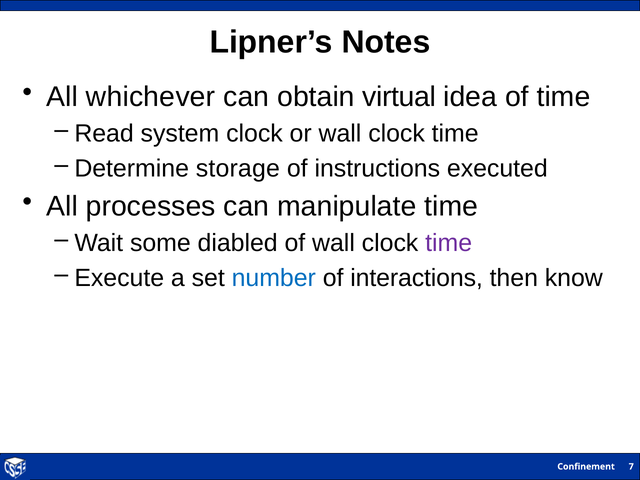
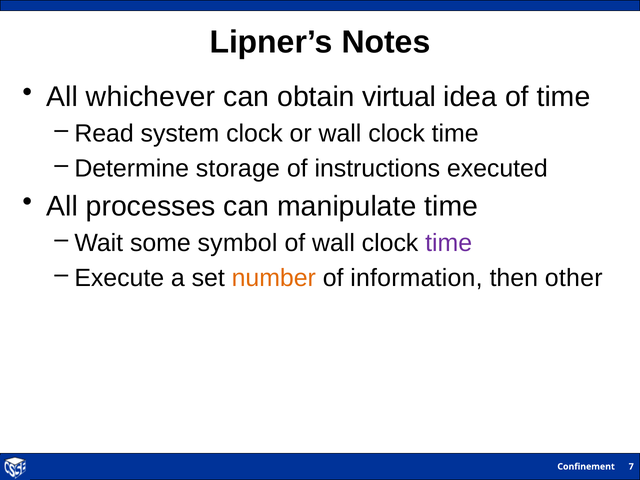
diabled: diabled -> symbol
number colour: blue -> orange
interactions: interactions -> information
know: know -> other
